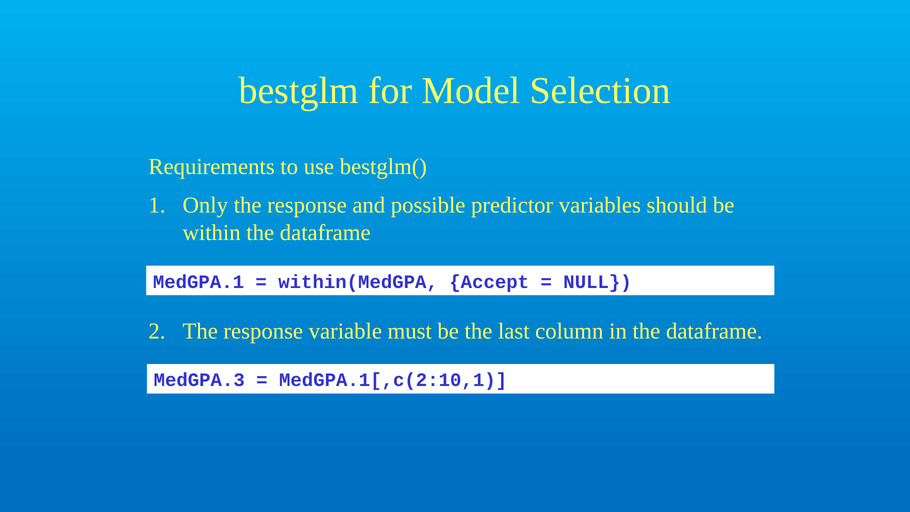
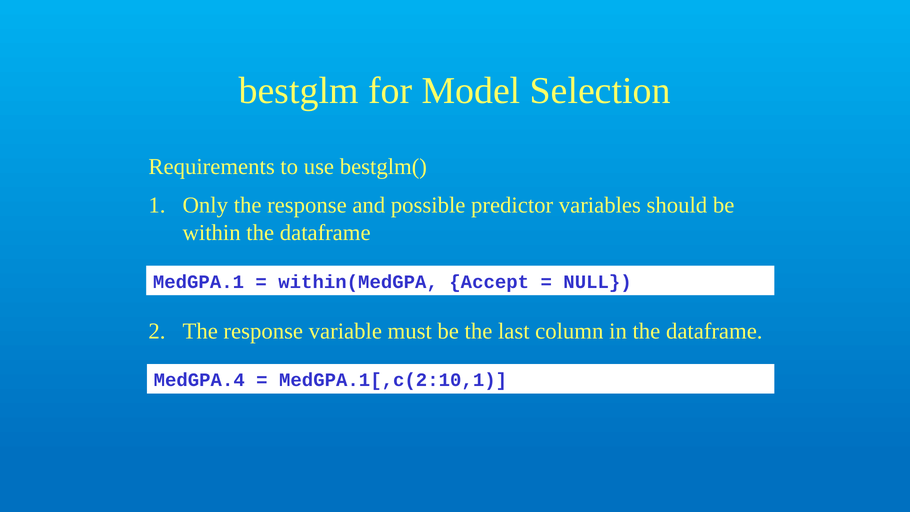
MedGPA.3: MedGPA.3 -> MedGPA.4
